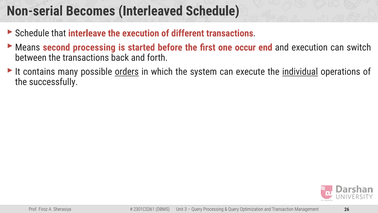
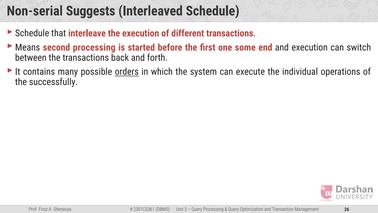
Becomes: Becomes -> Suggests
occur: occur -> some
individual underline: present -> none
